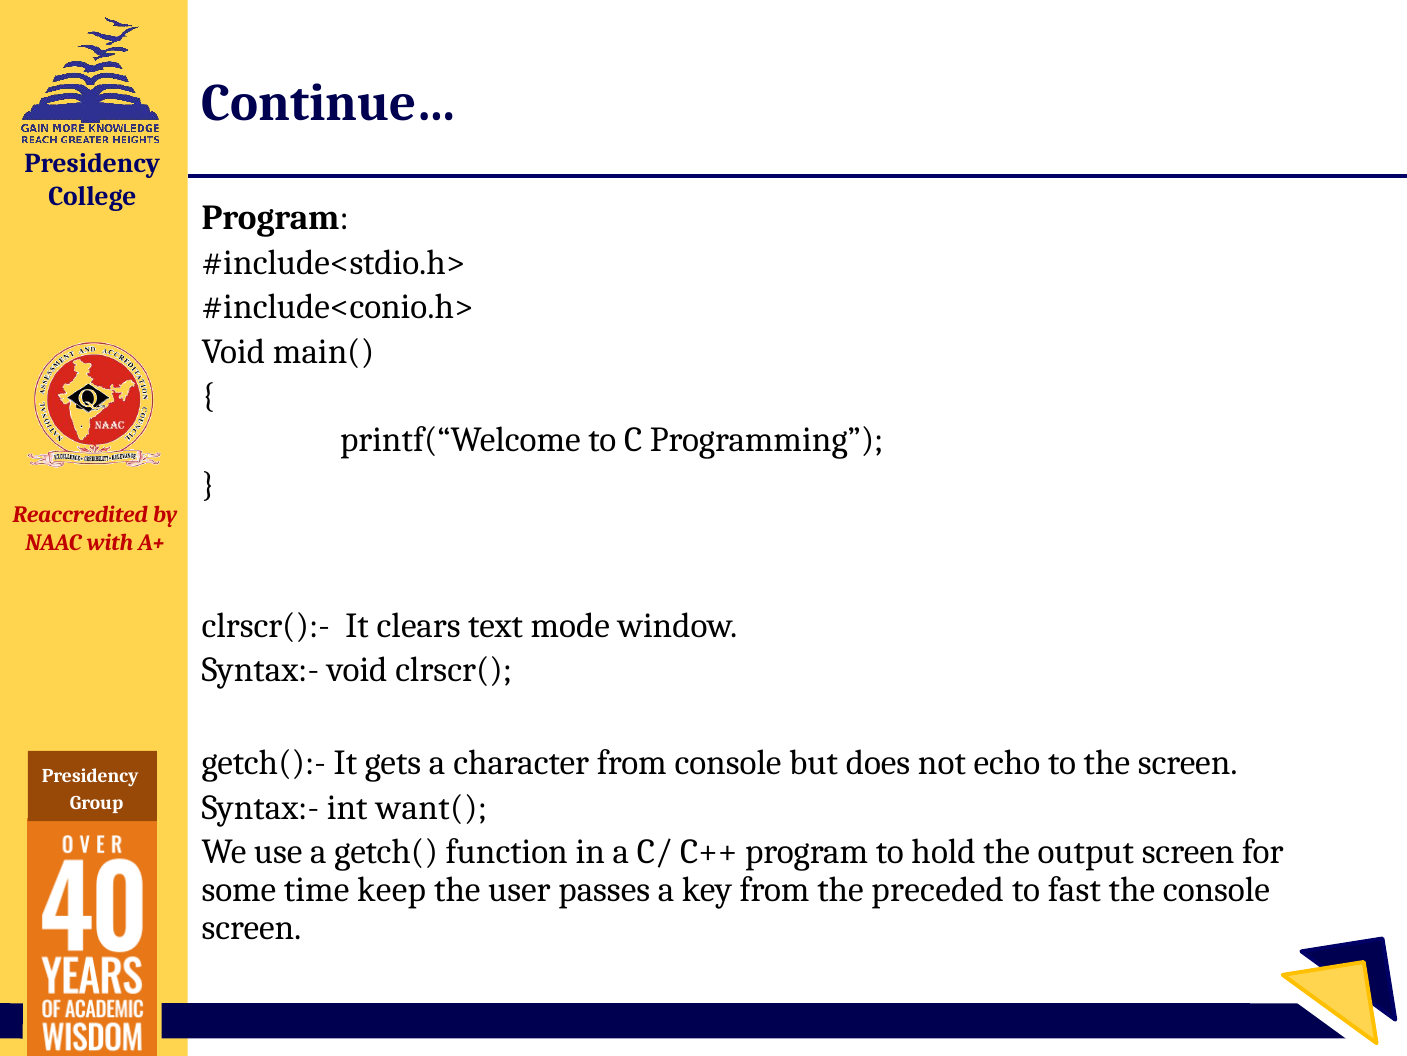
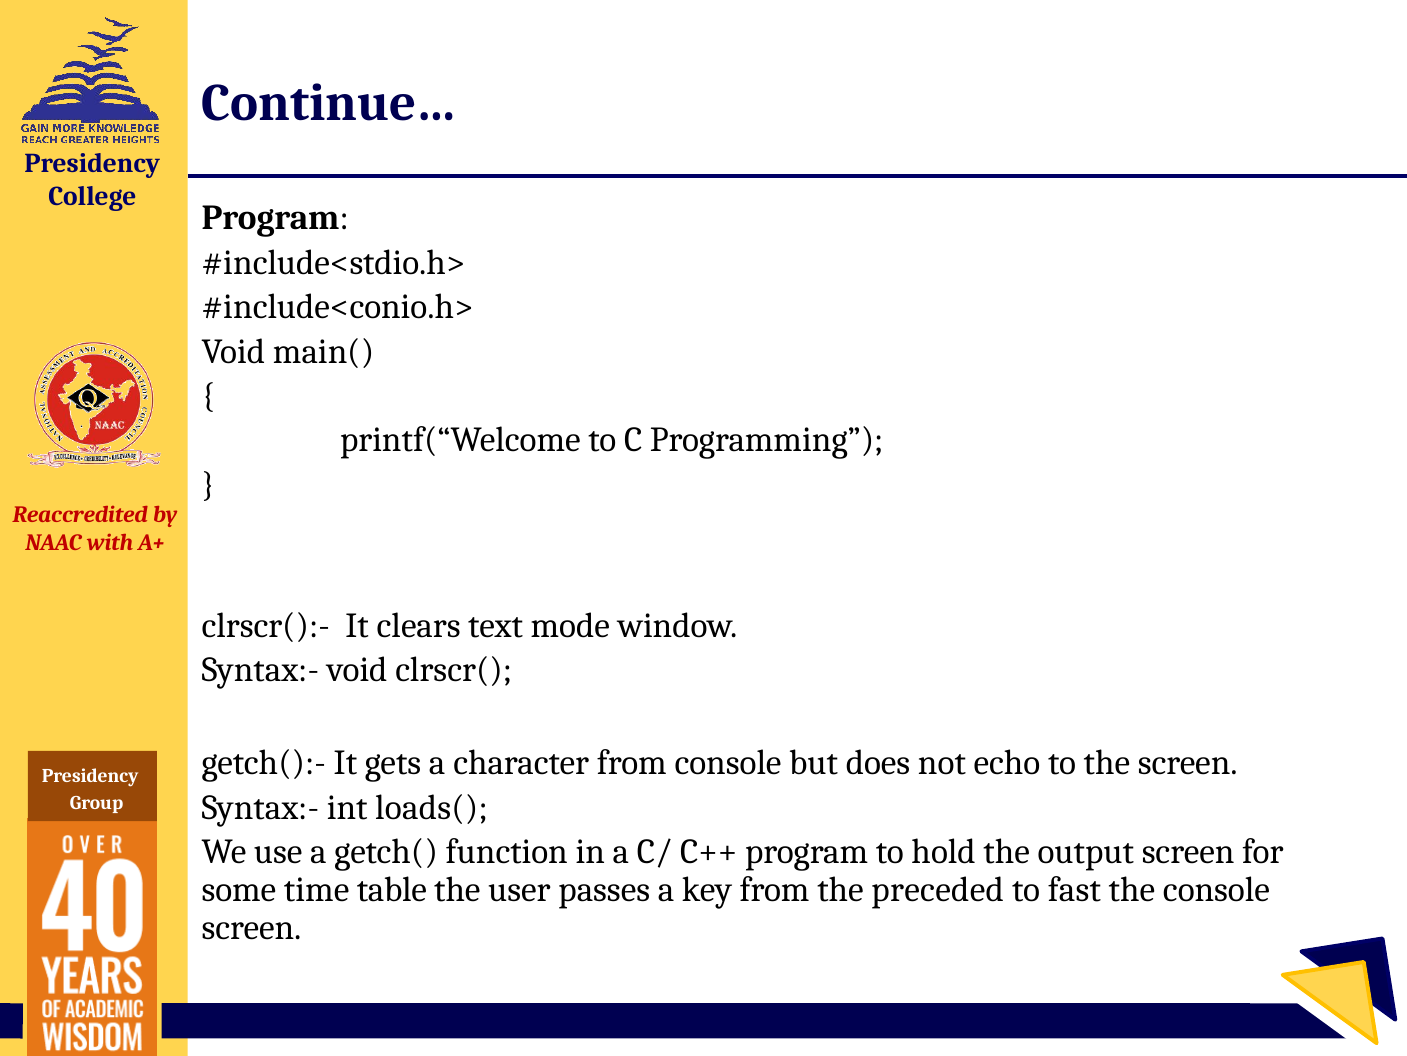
want(: want( -> loads(
keep: keep -> table
